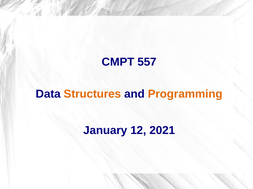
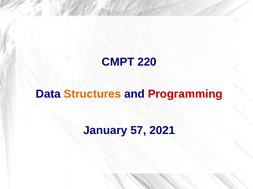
557: 557 -> 220
Programming colour: orange -> red
12: 12 -> 57
